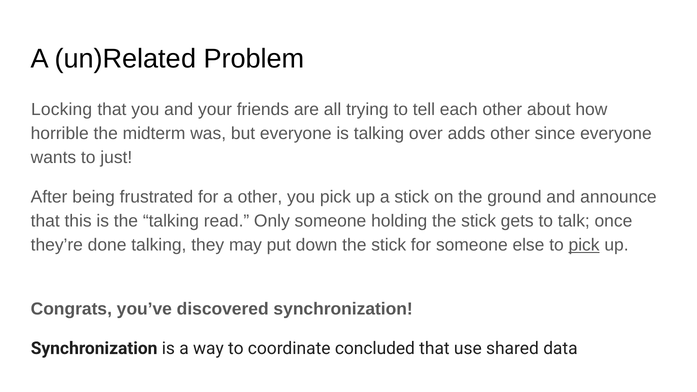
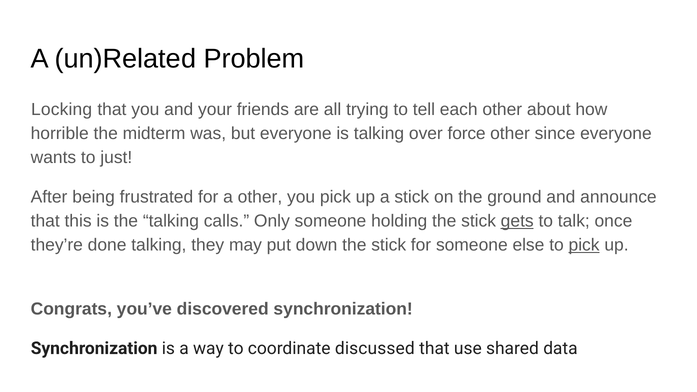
adds: adds -> force
read: read -> calls
gets underline: none -> present
concluded: concluded -> discussed
